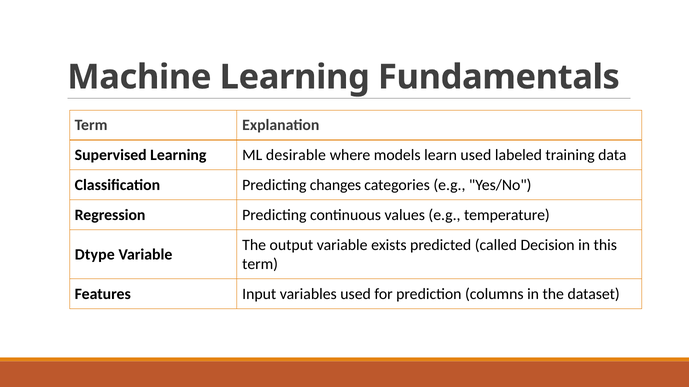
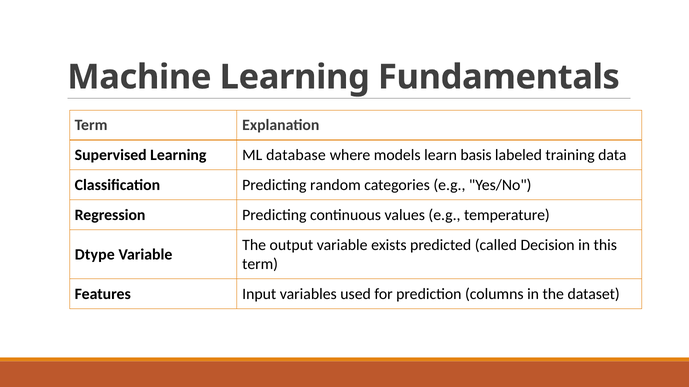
desirable: desirable -> database
learn used: used -> basis
changes: changes -> random
